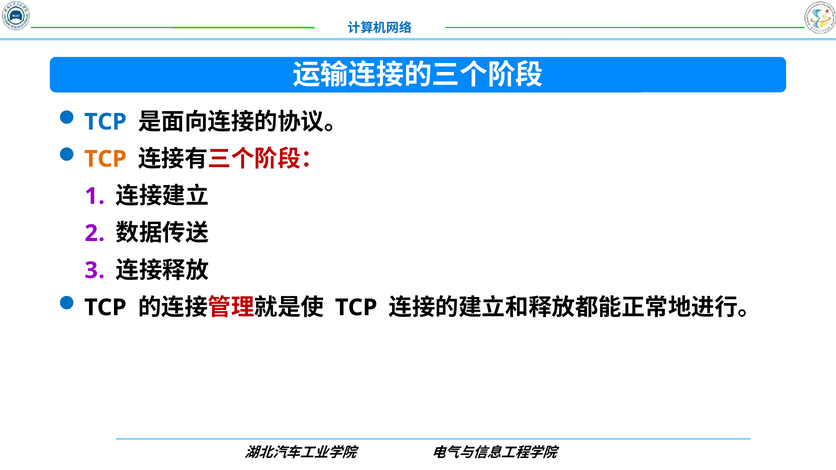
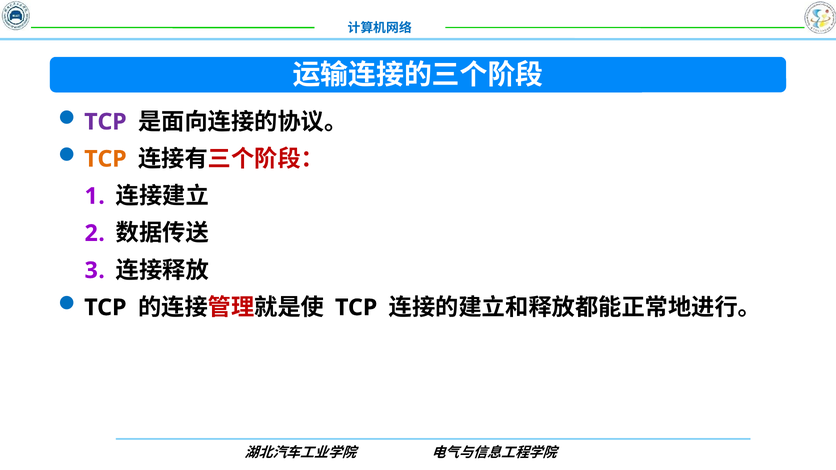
TCP at (105, 122) colour: blue -> purple
